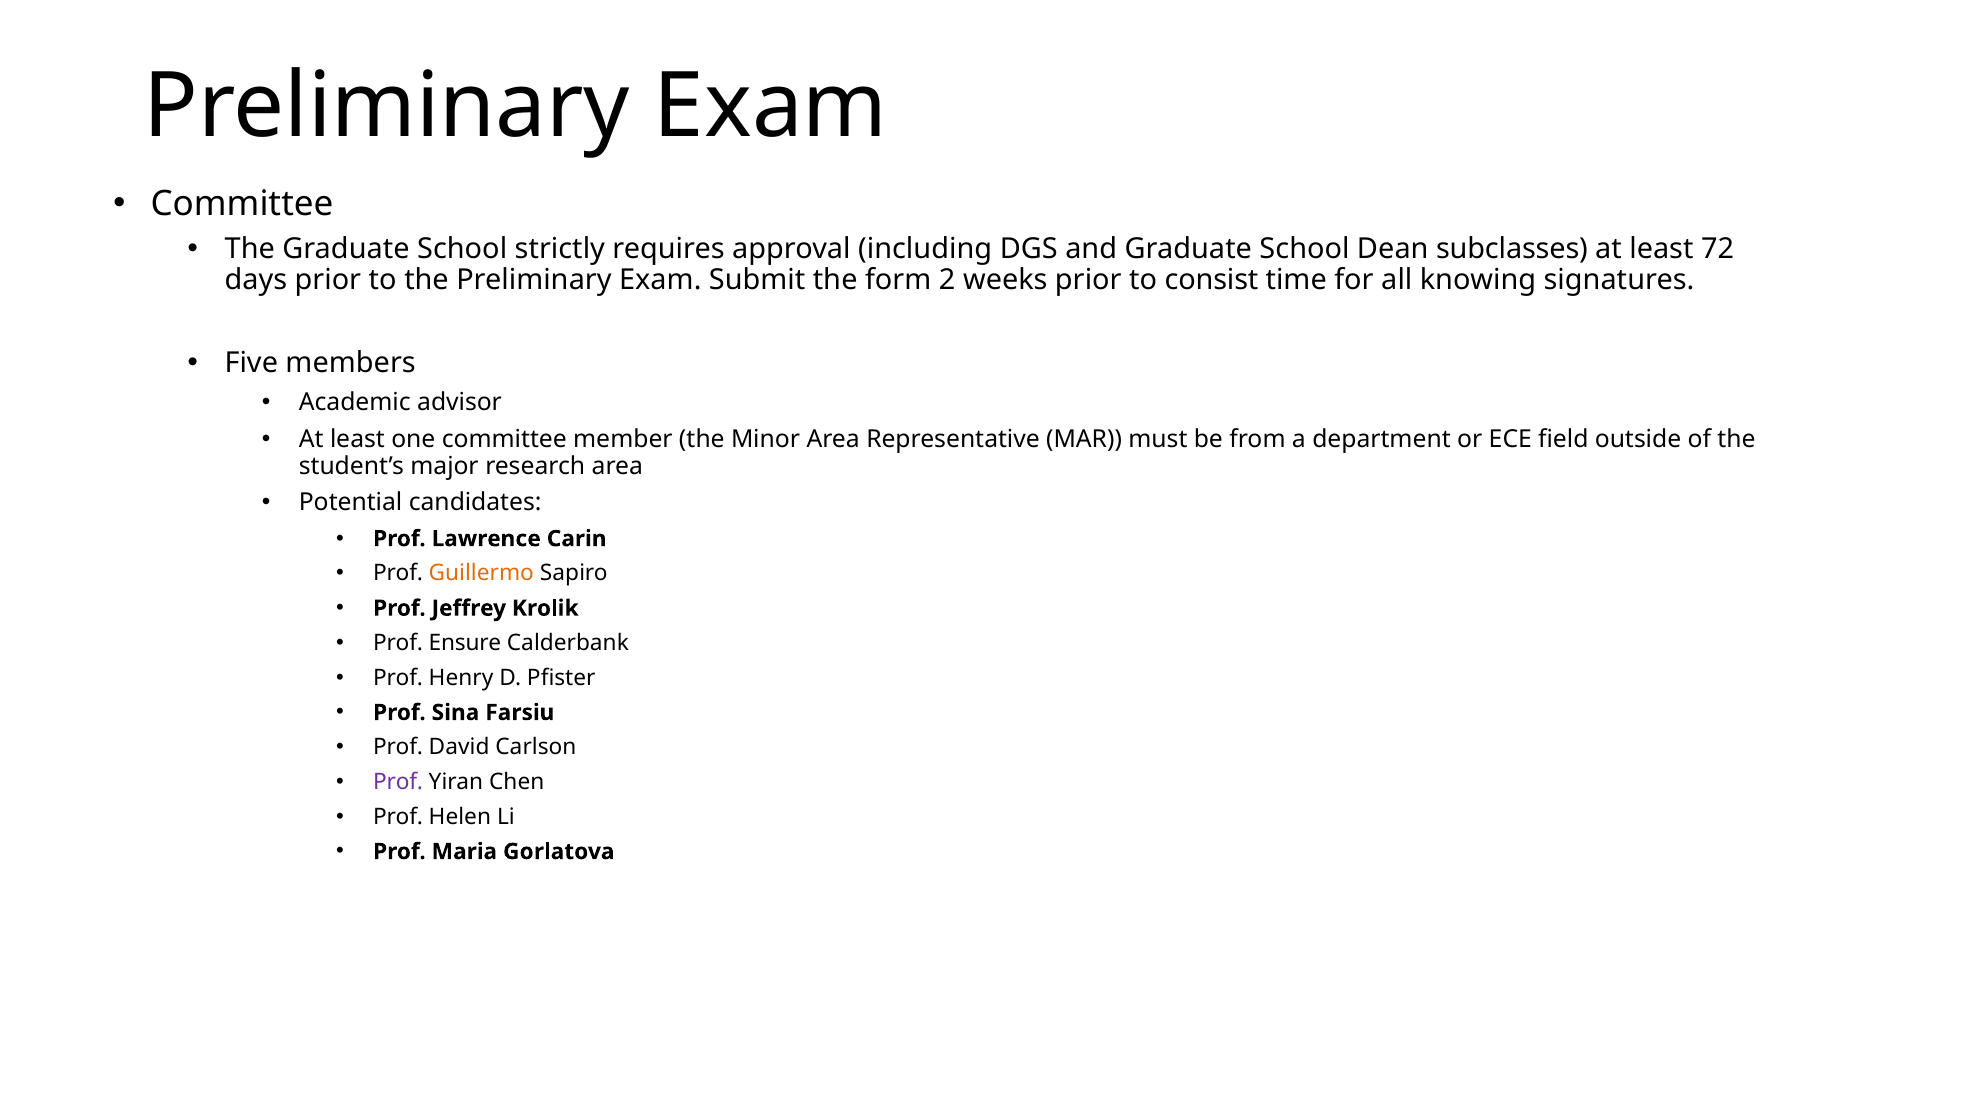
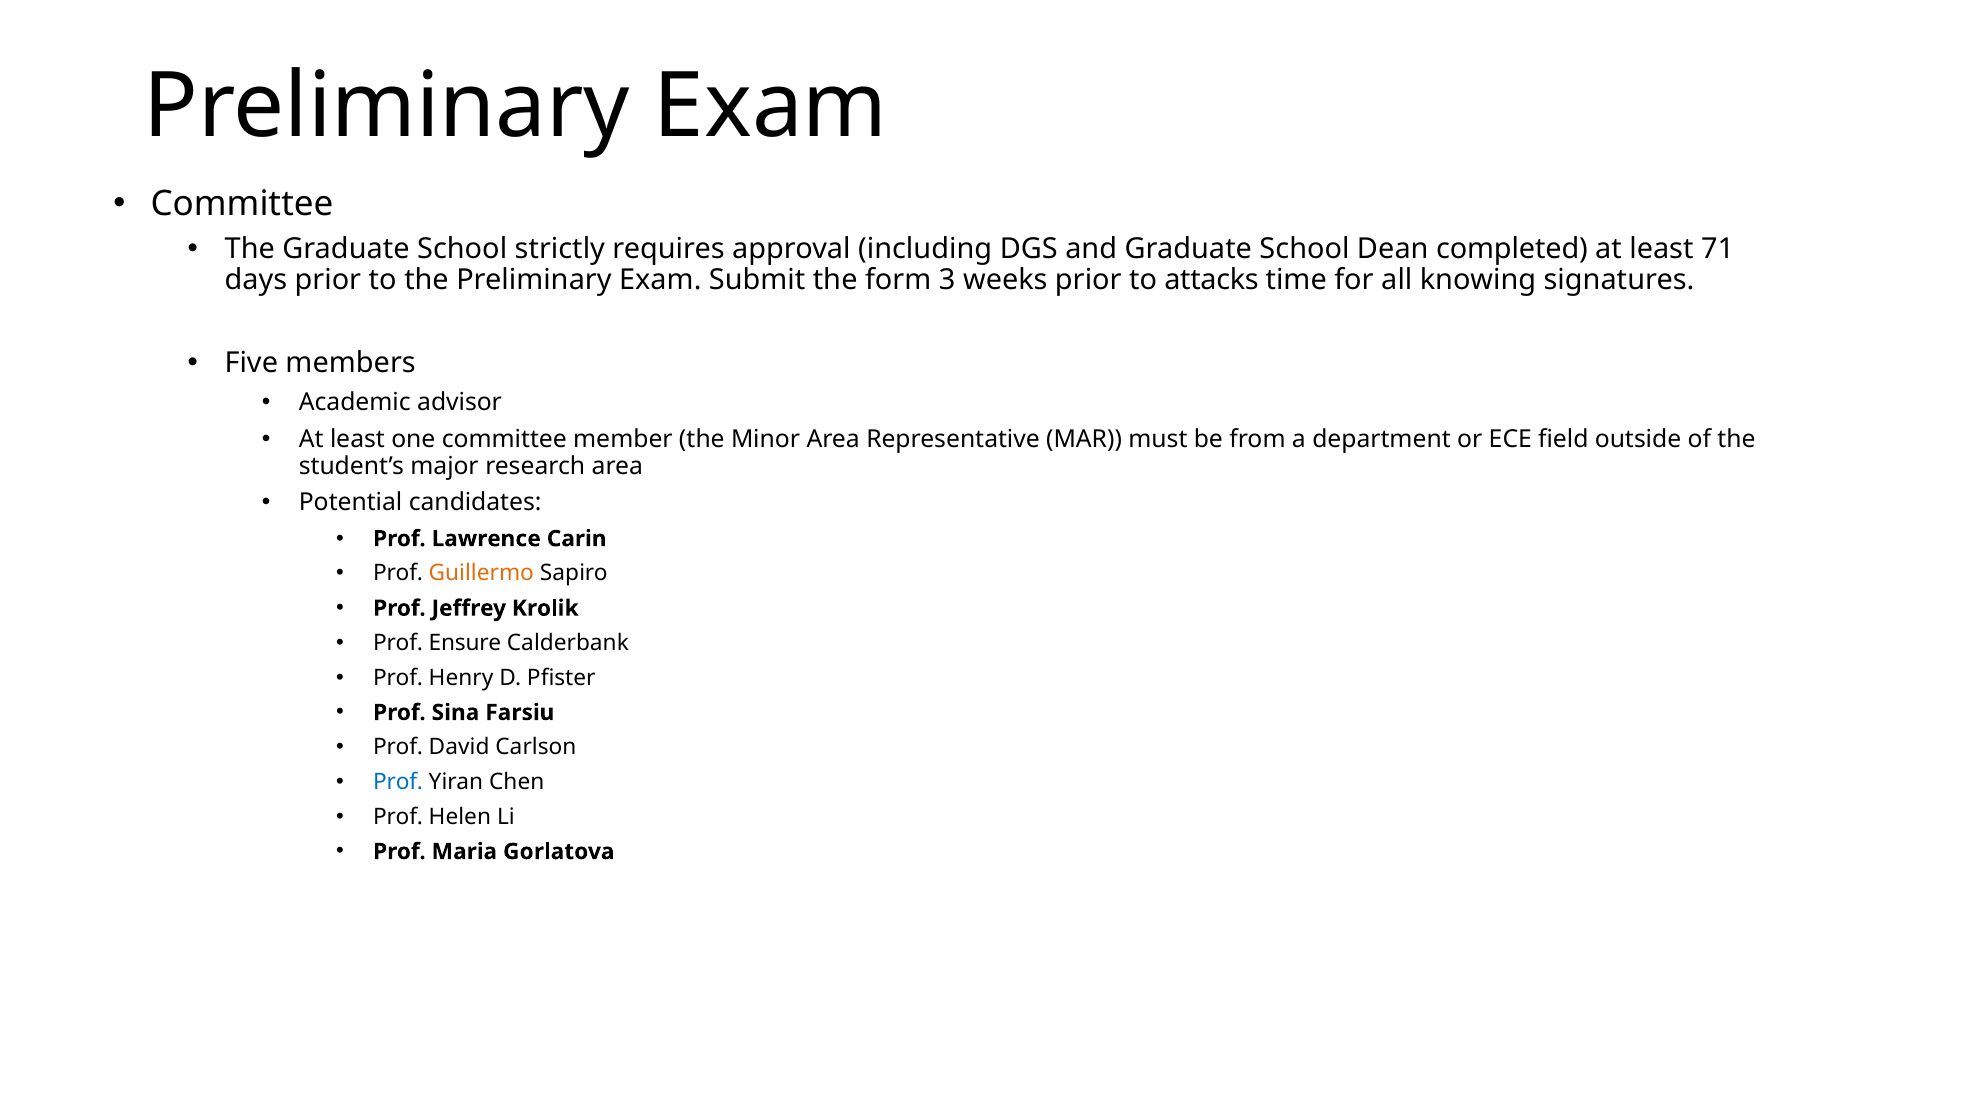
subclasses: subclasses -> completed
72: 72 -> 71
2: 2 -> 3
consist: consist -> attacks
Prof at (398, 782) colour: purple -> blue
